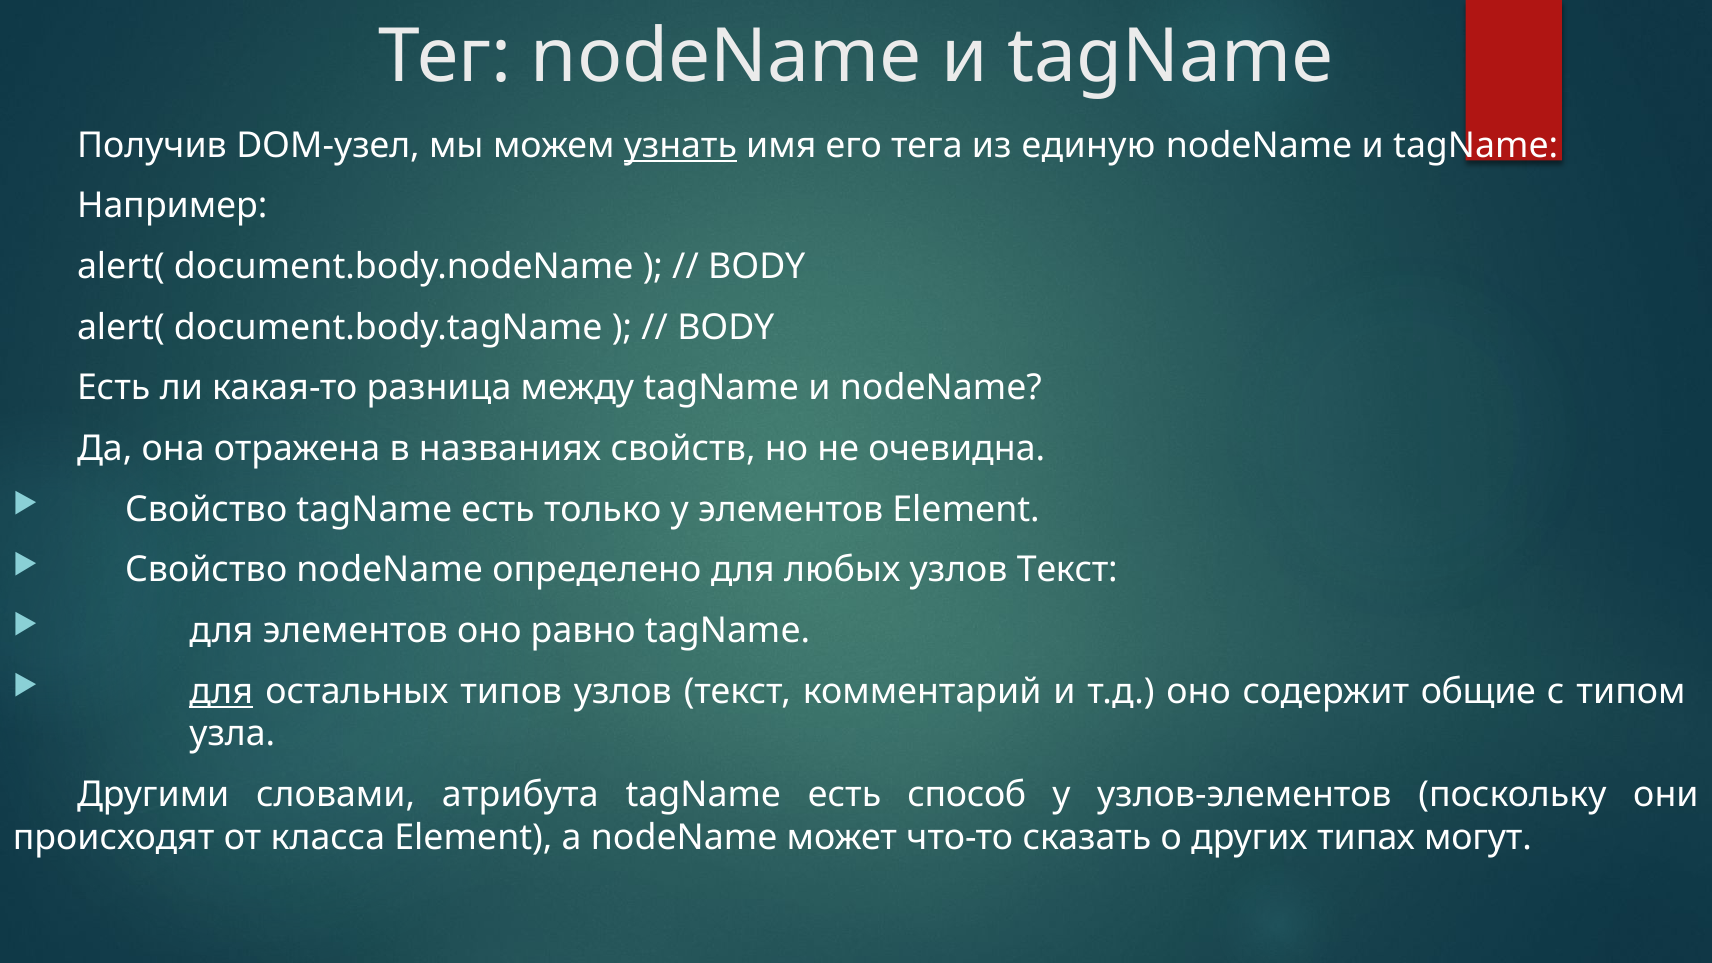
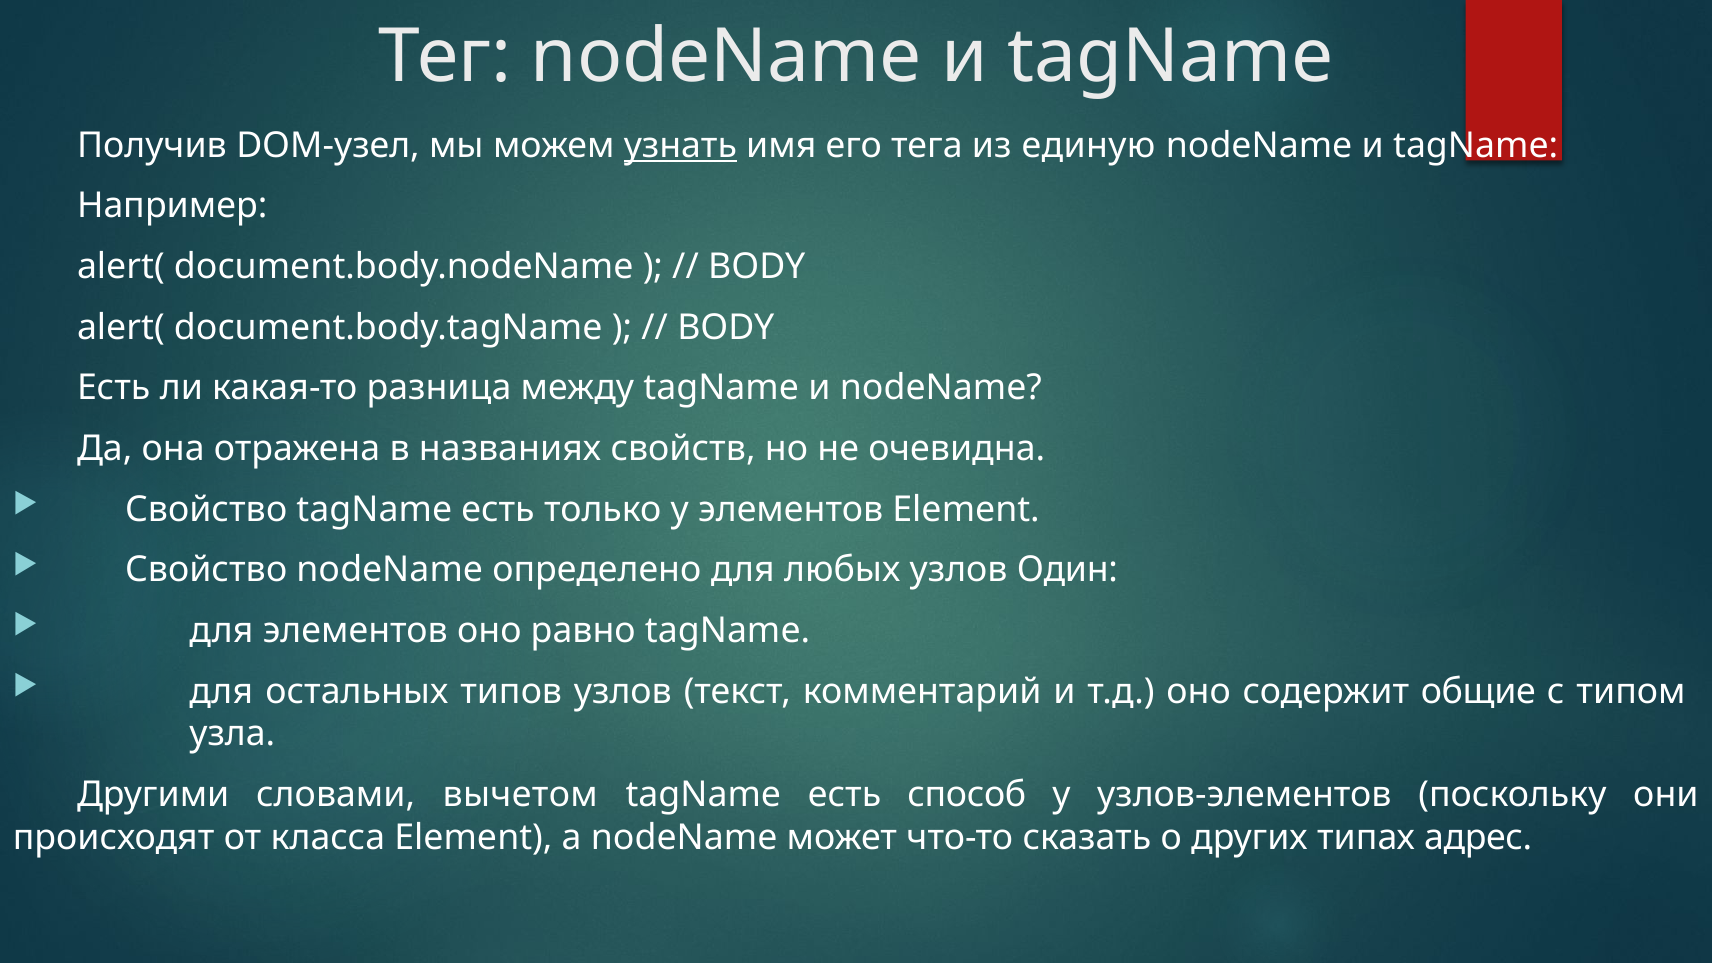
любых узлов Текст: Текст -> Один
для at (221, 691) underline: present -> none
атрибута: атрибута -> вычетом
могут: могут -> адрес
